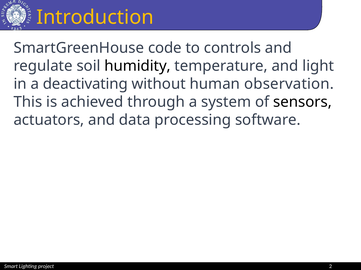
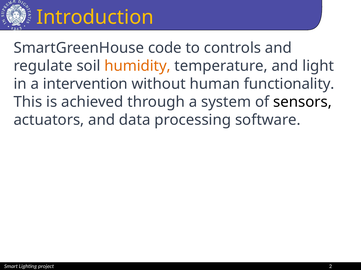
humidity colour: black -> orange
deactivating: deactivating -> intervention
observation: observation -> functionality
